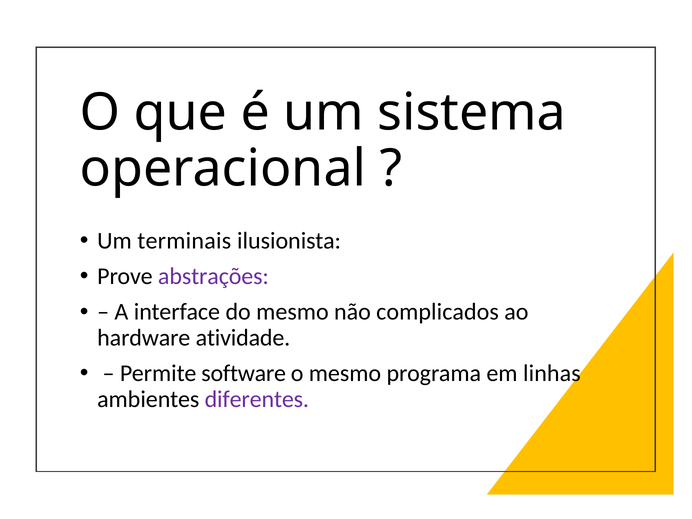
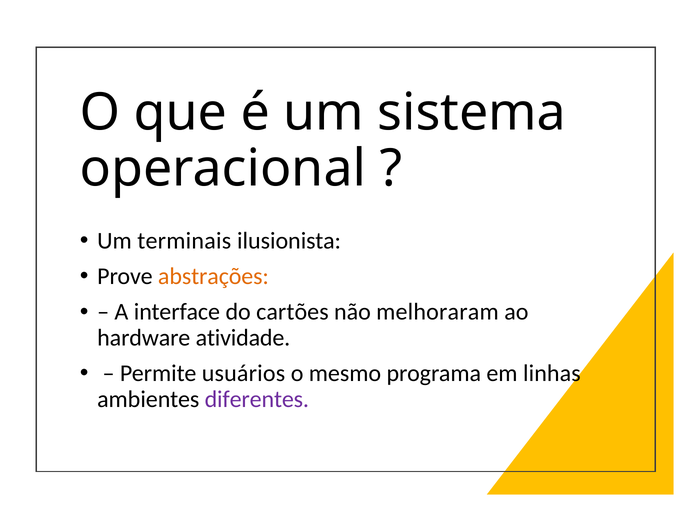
abstrações colour: purple -> orange
do mesmo: mesmo -> cartões
complicados: complicados -> melhoraram
software: software -> usuários
